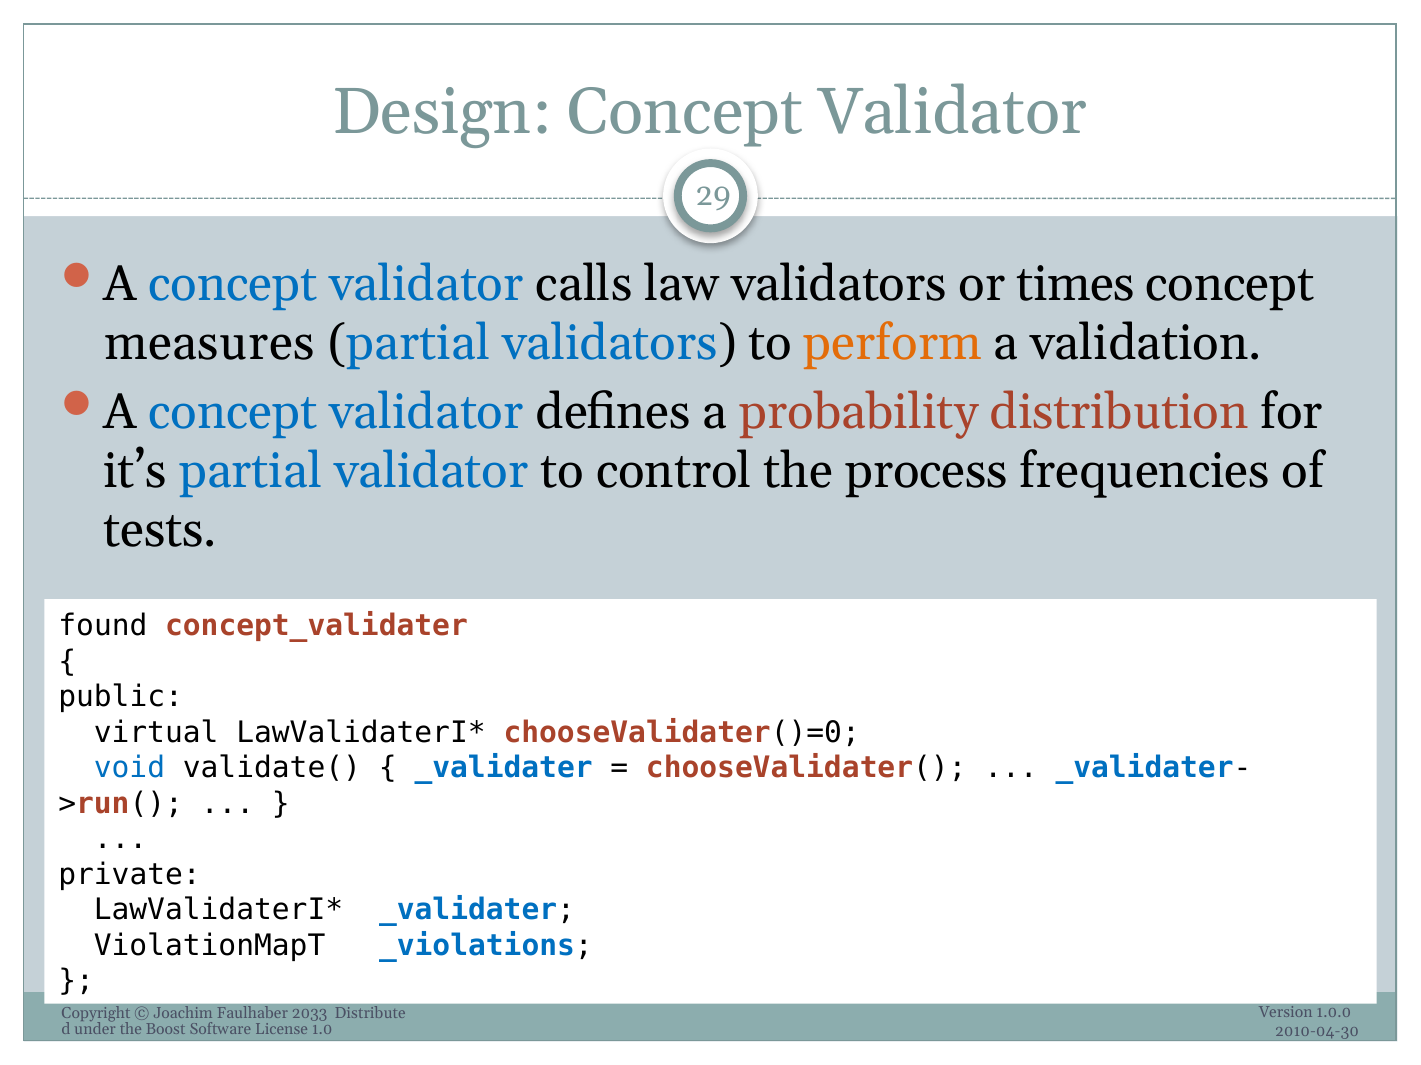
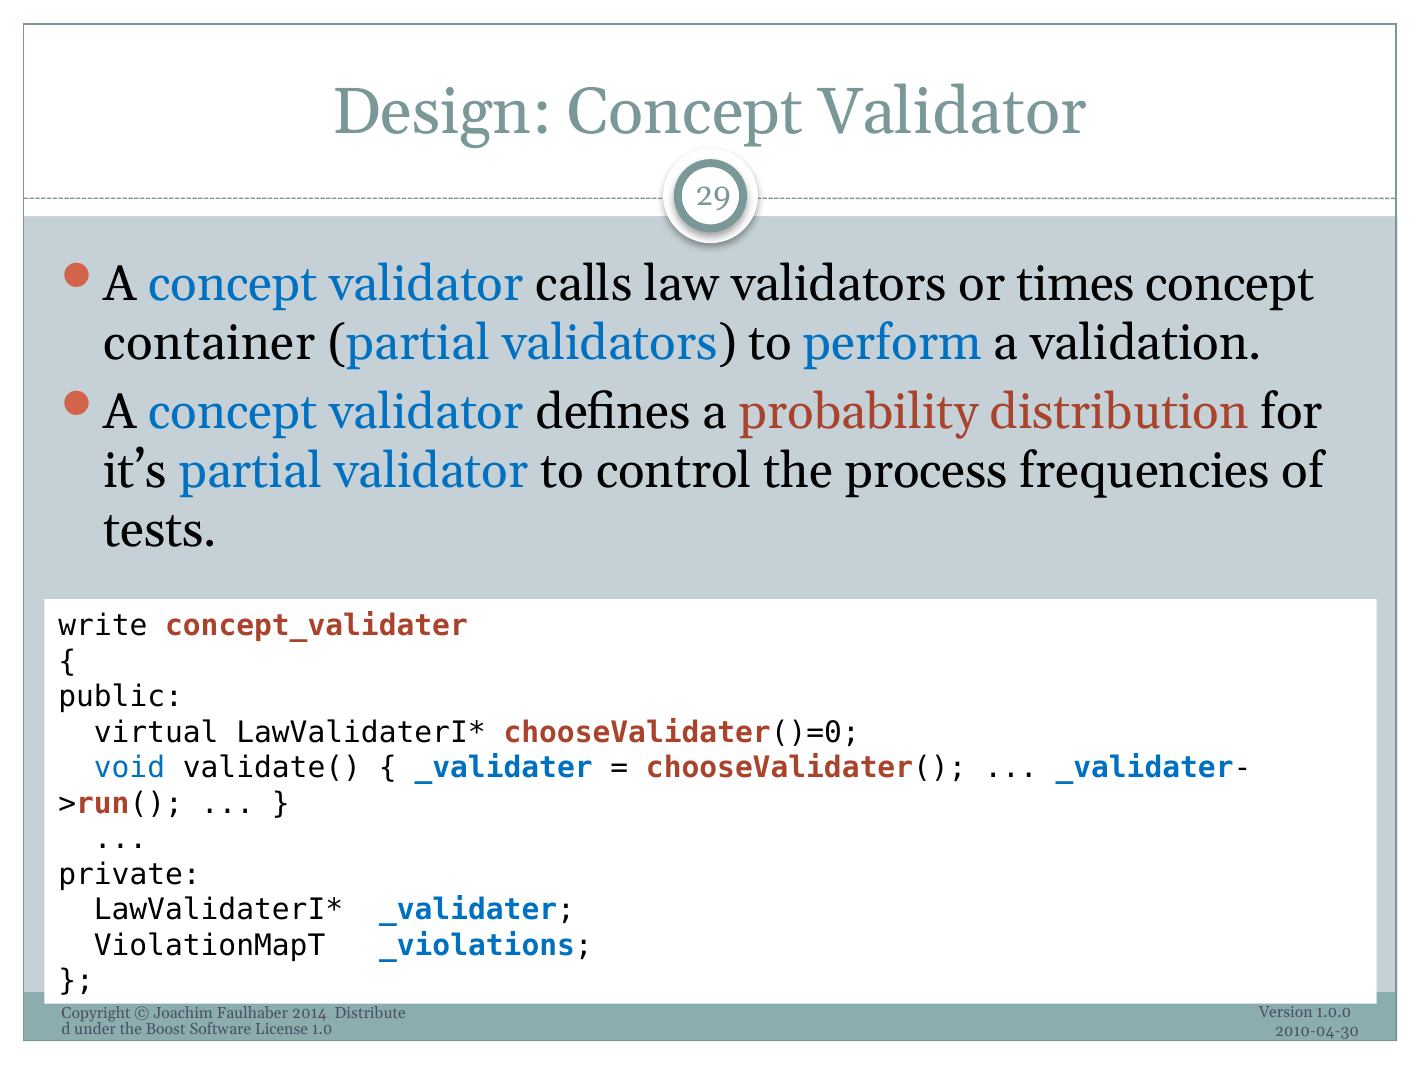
measures: measures -> container
perform colour: orange -> blue
found: found -> write
2033: 2033 -> 2014
